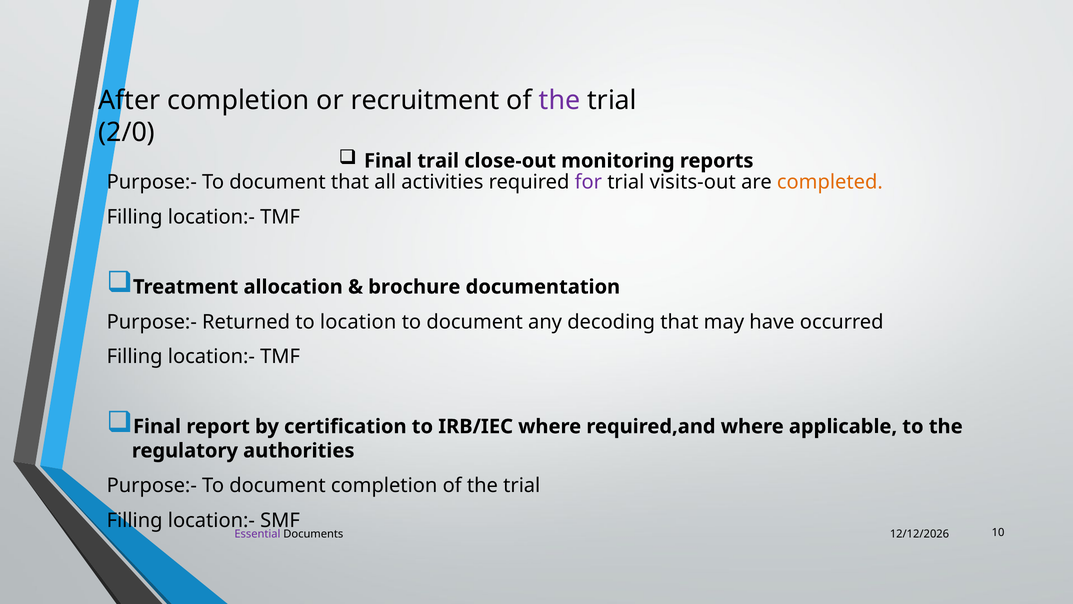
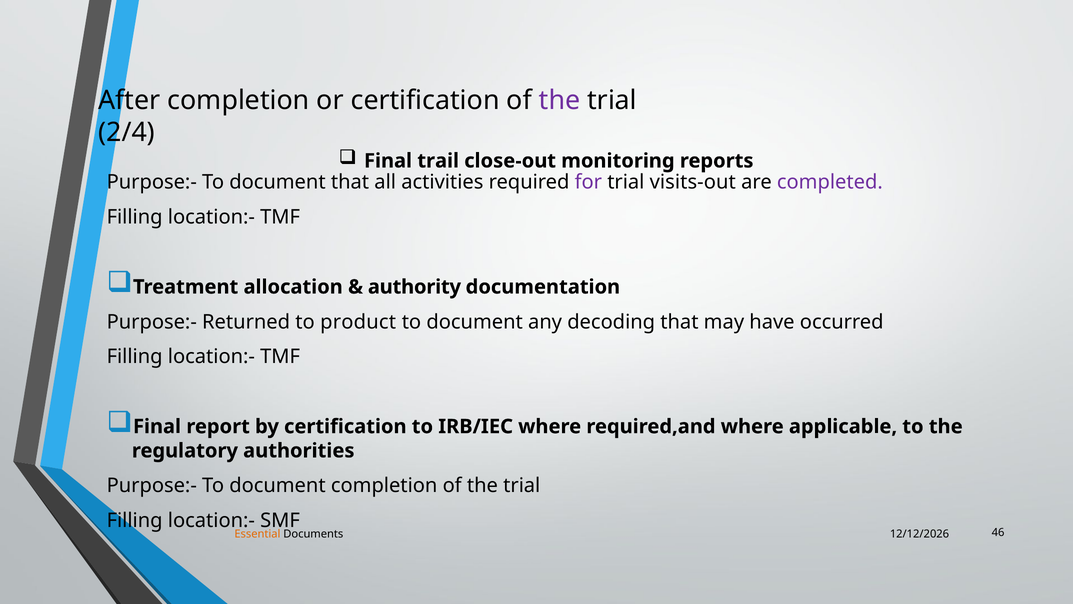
or recruitment: recruitment -> certification
2/0: 2/0 -> 2/4
completed colour: orange -> purple
brochure: brochure -> authority
location: location -> product
Essential colour: purple -> orange
10: 10 -> 46
